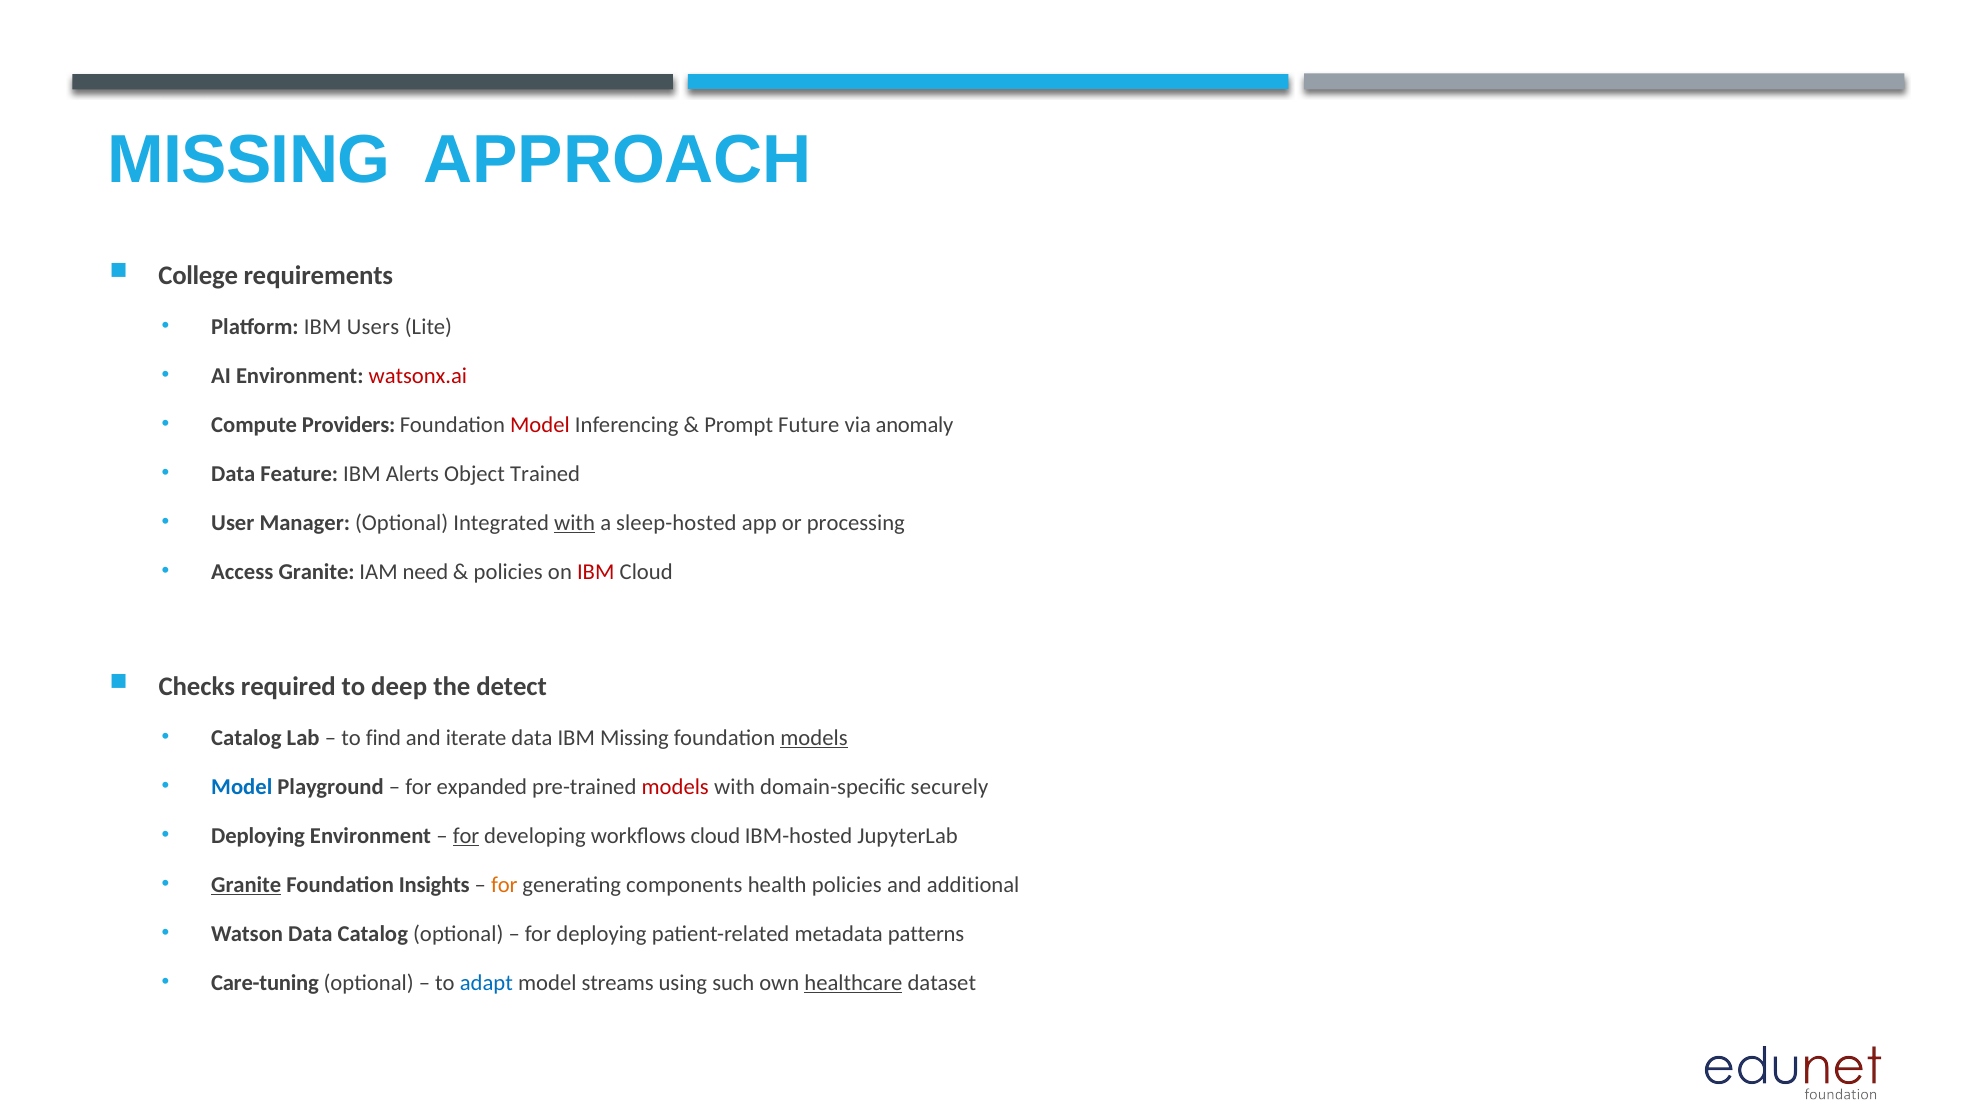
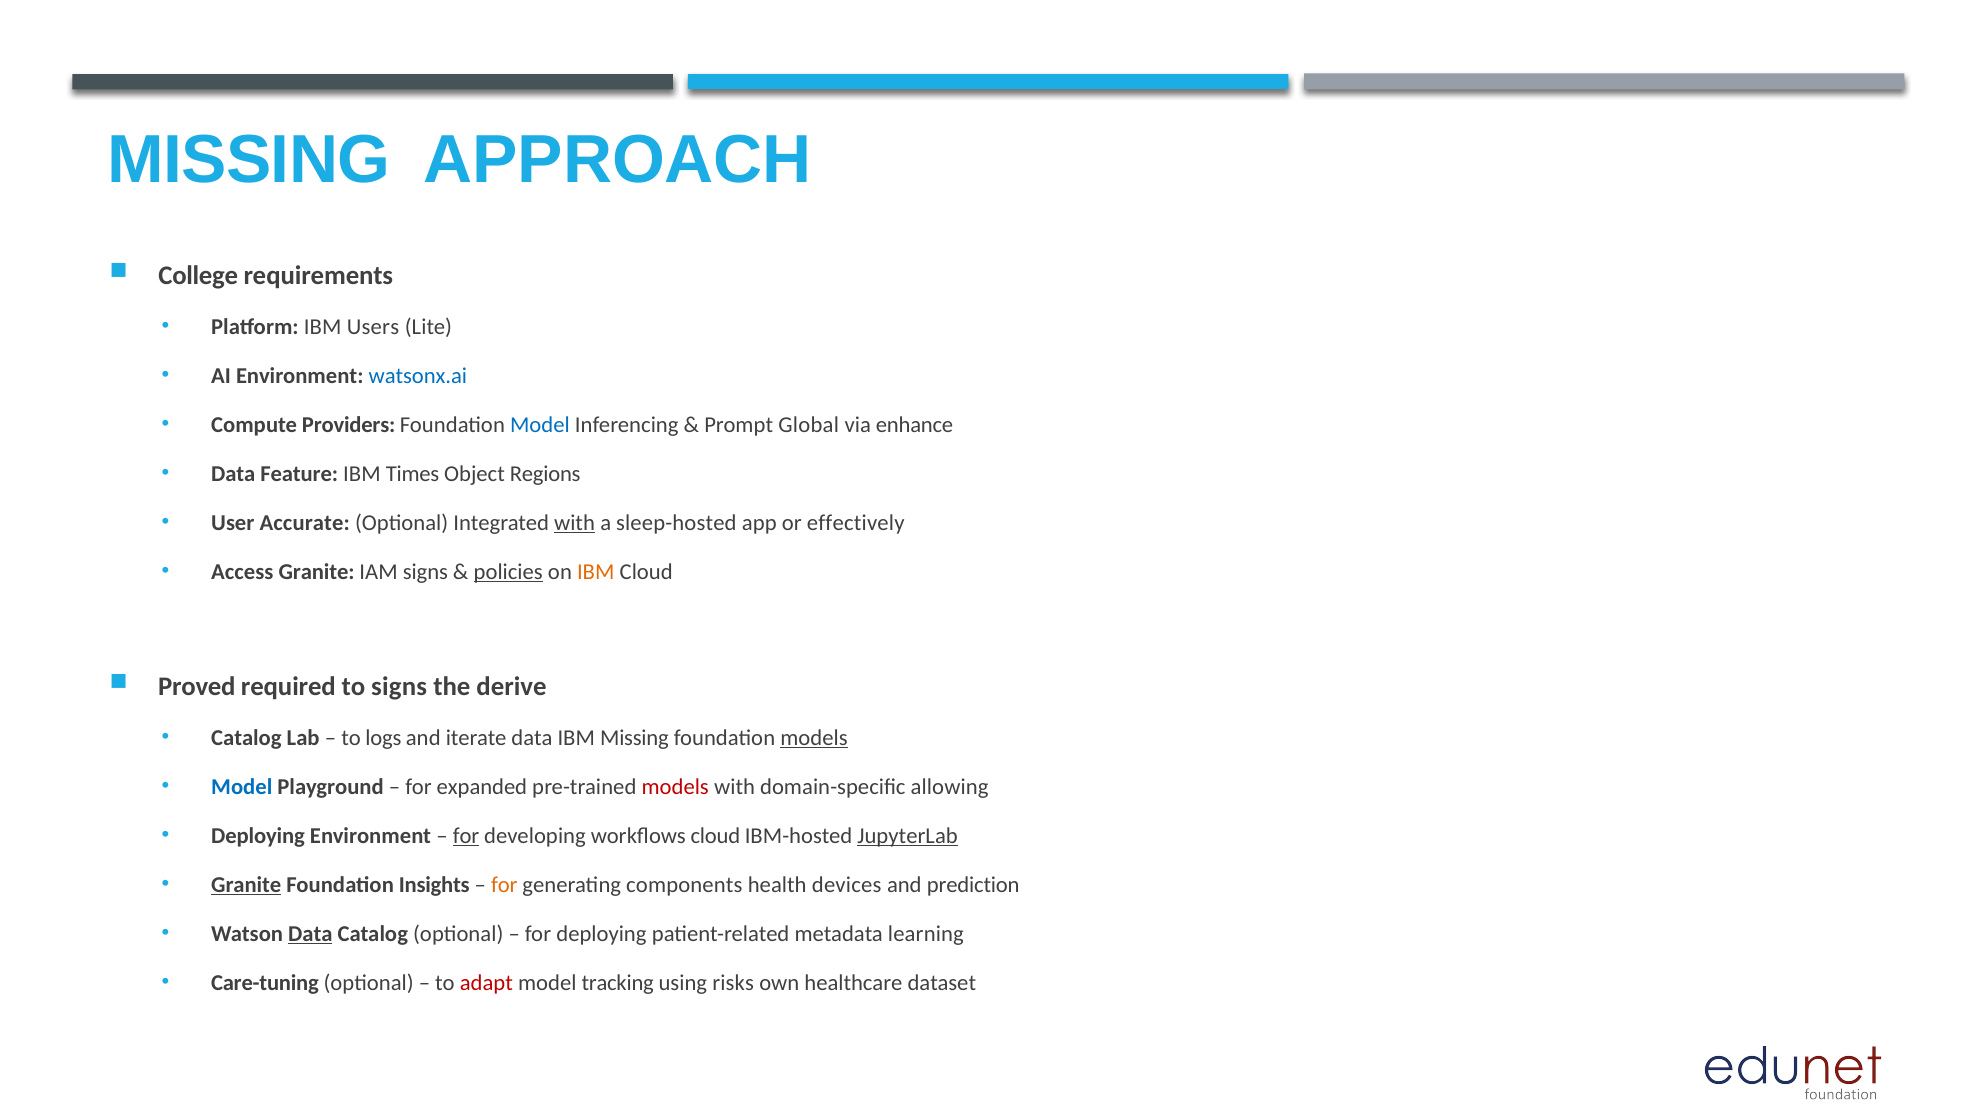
watsonx.ai colour: red -> blue
Model at (540, 425) colour: red -> blue
Future: Future -> Global
anomaly: anomaly -> enhance
Alerts: Alerts -> Times
Trained: Trained -> Regions
Manager: Manager -> Accurate
processing: processing -> effectively
IAM need: need -> signs
policies at (508, 572) underline: none -> present
IBM at (596, 572) colour: red -> orange
Checks: Checks -> Proved
to deep: deep -> signs
detect: detect -> derive
find: find -> logs
securely: securely -> allowing
JupyterLab underline: none -> present
health policies: policies -> devices
additional: additional -> prediction
Data at (310, 934) underline: none -> present
patterns: patterns -> learning
adapt colour: blue -> red
streams: streams -> tracking
such: such -> risks
healthcare underline: present -> none
